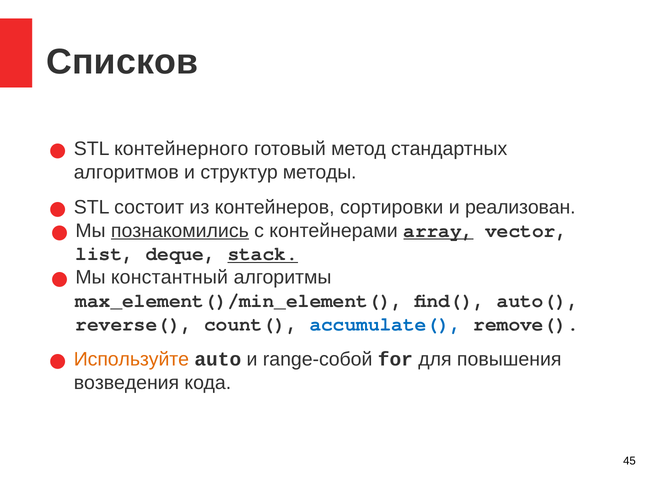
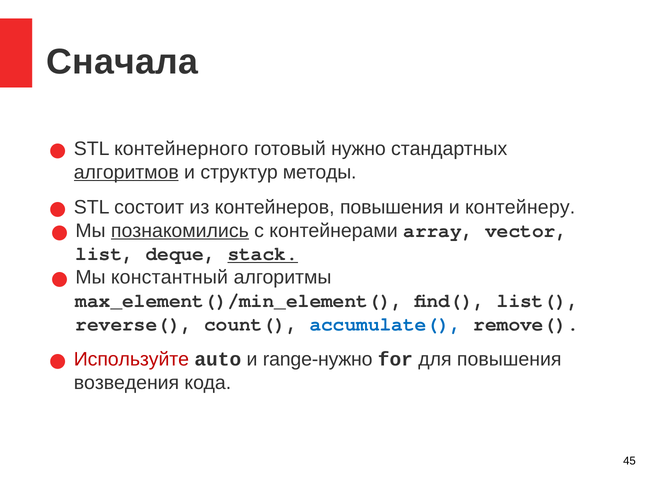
Списков: Списков -> Сначала
метод: метод -> нужно
алгоритмов underline: none -> present
контейнеров сортировки: сортировки -> повышения
реализован: реализован -> контейнеру
array underline: present -> none
auto(: auto( -> list(
Используйте colour: orange -> red
range-собой: range-собой -> range-нужно
